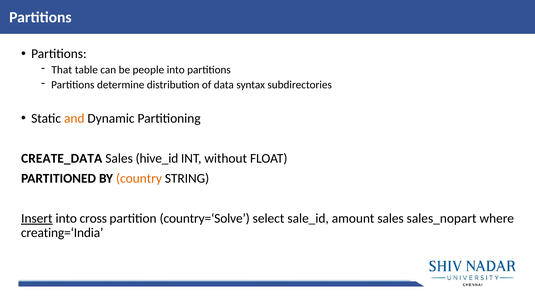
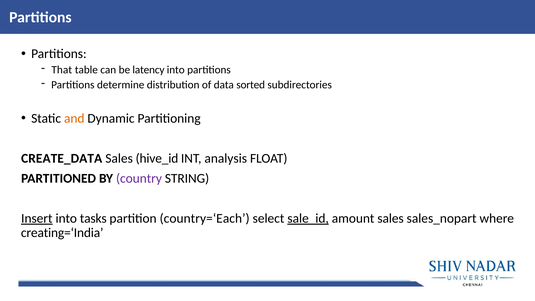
people: people -> latency
syntax: syntax -> sorted
without: without -> analysis
country colour: orange -> purple
cross: cross -> tasks
country=‘Solve: country=‘Solve -> country=‘Each
sale_id underline: none -> present
